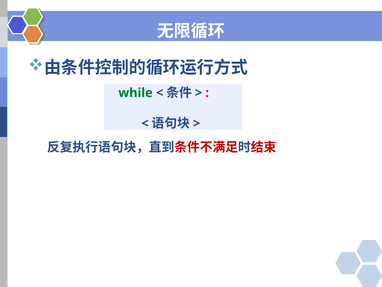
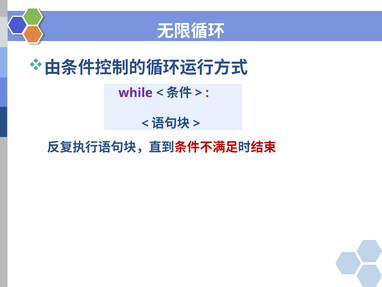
while colour: green -> purple
